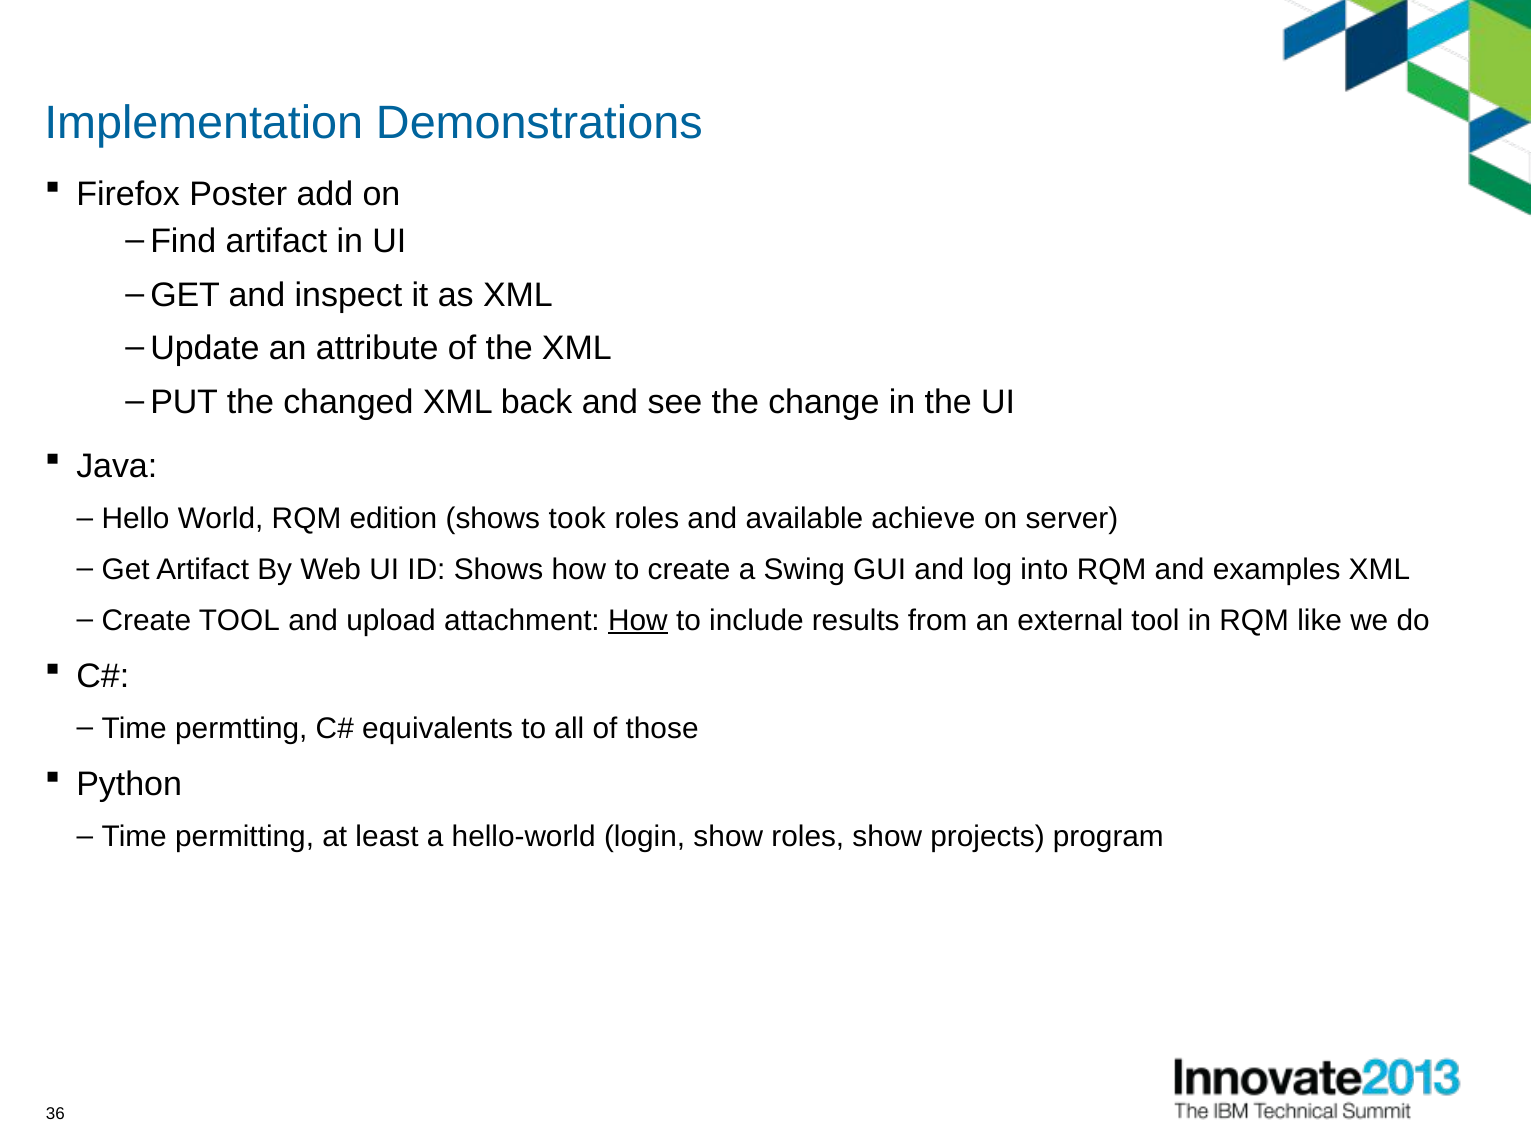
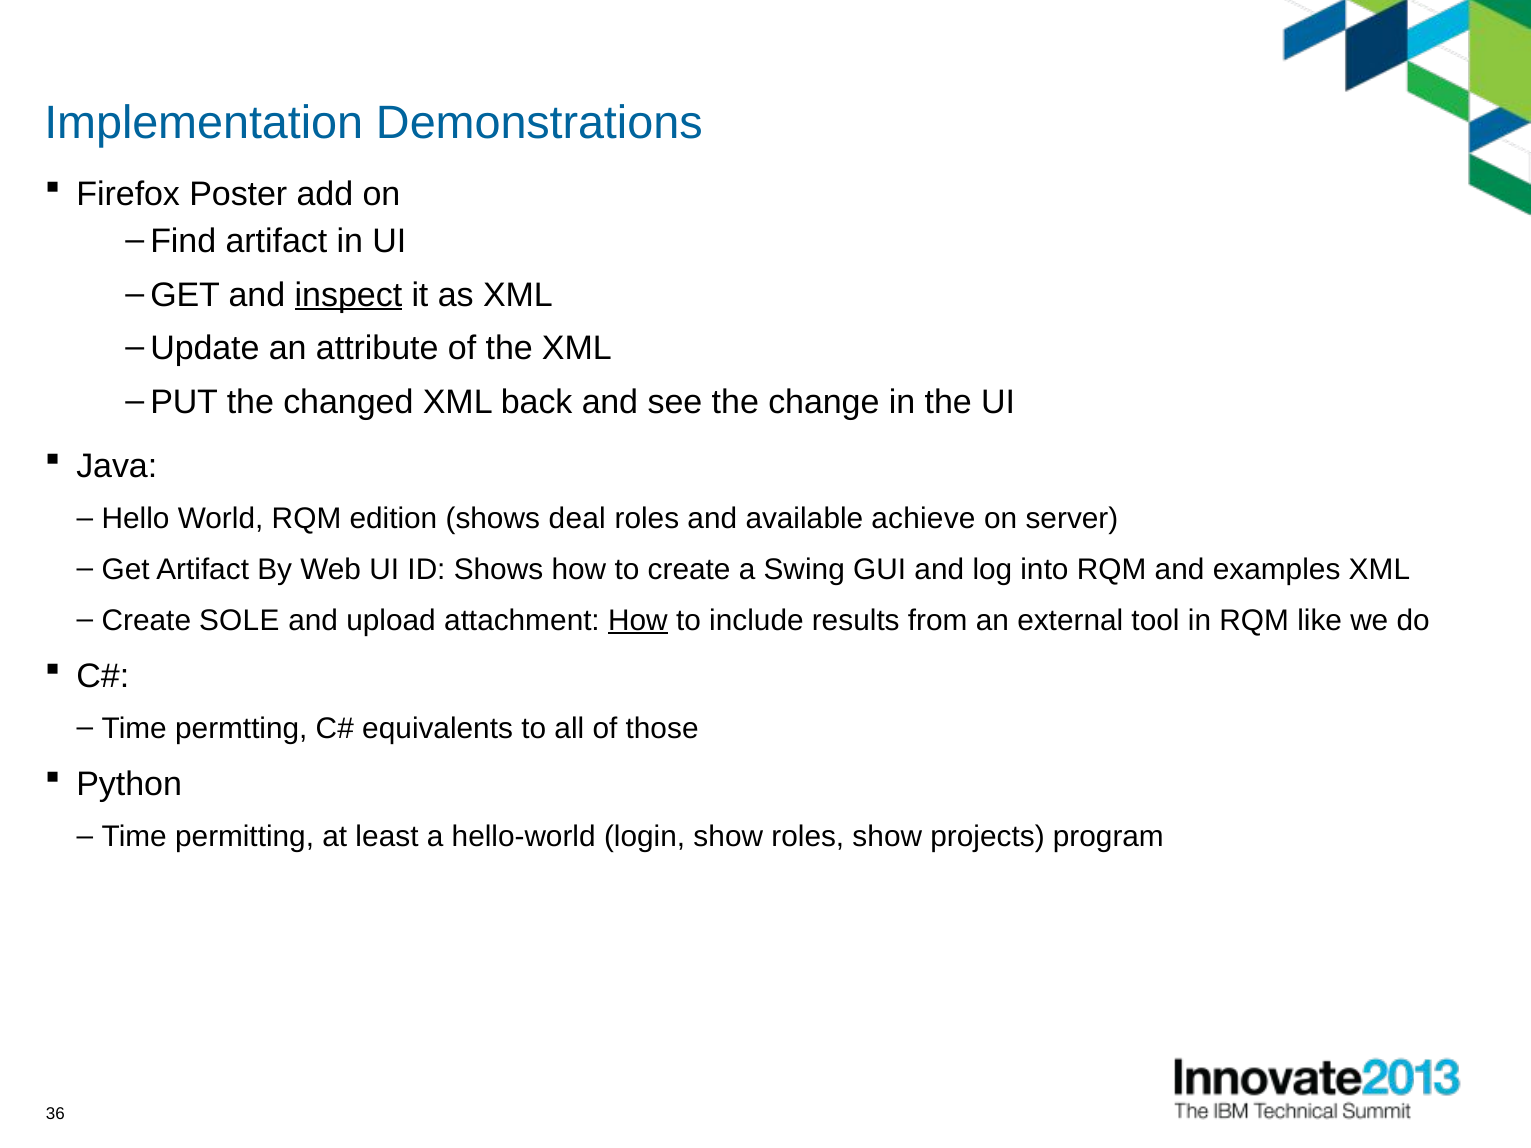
inspect underline: none -> present
took: took -> deal
Create TOOL: TOOL -> SOLE
